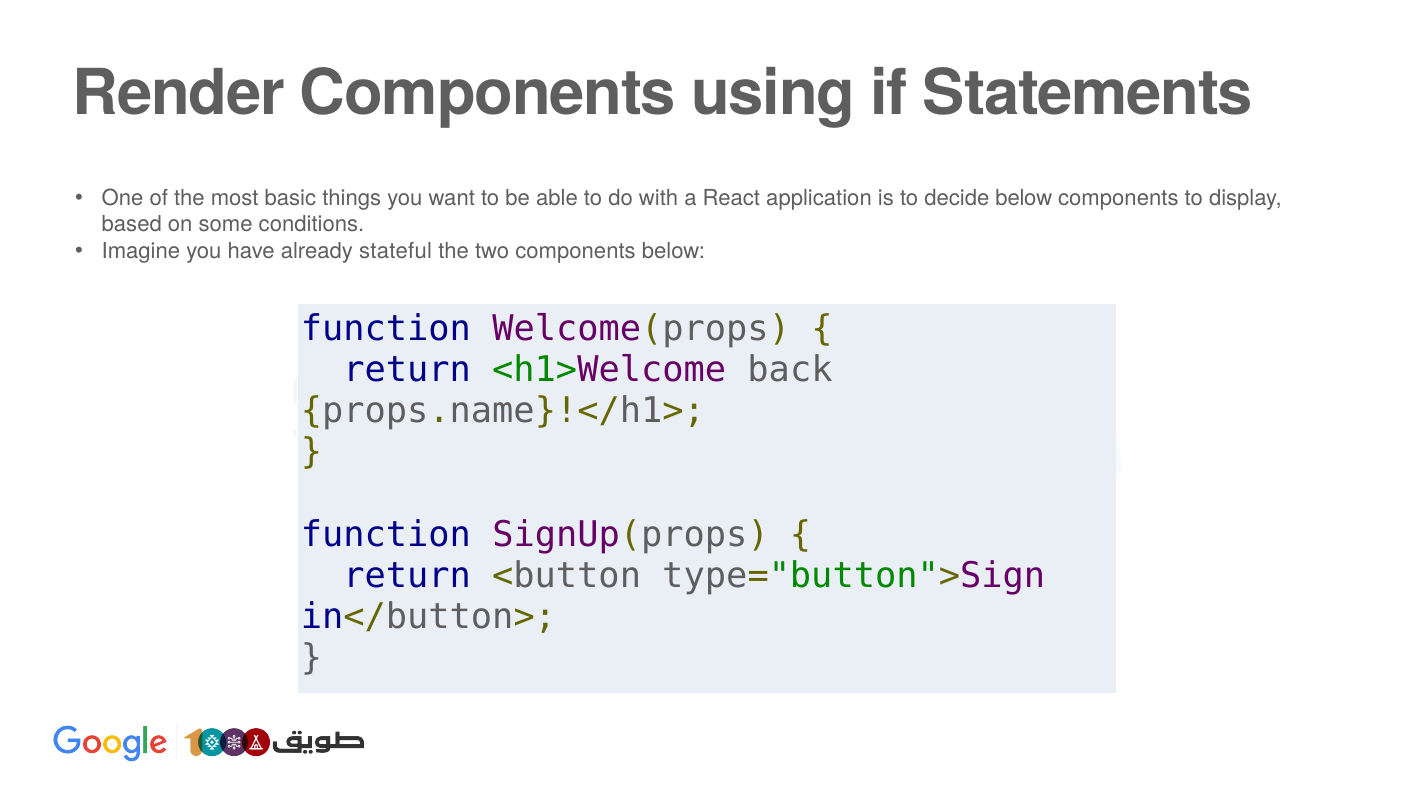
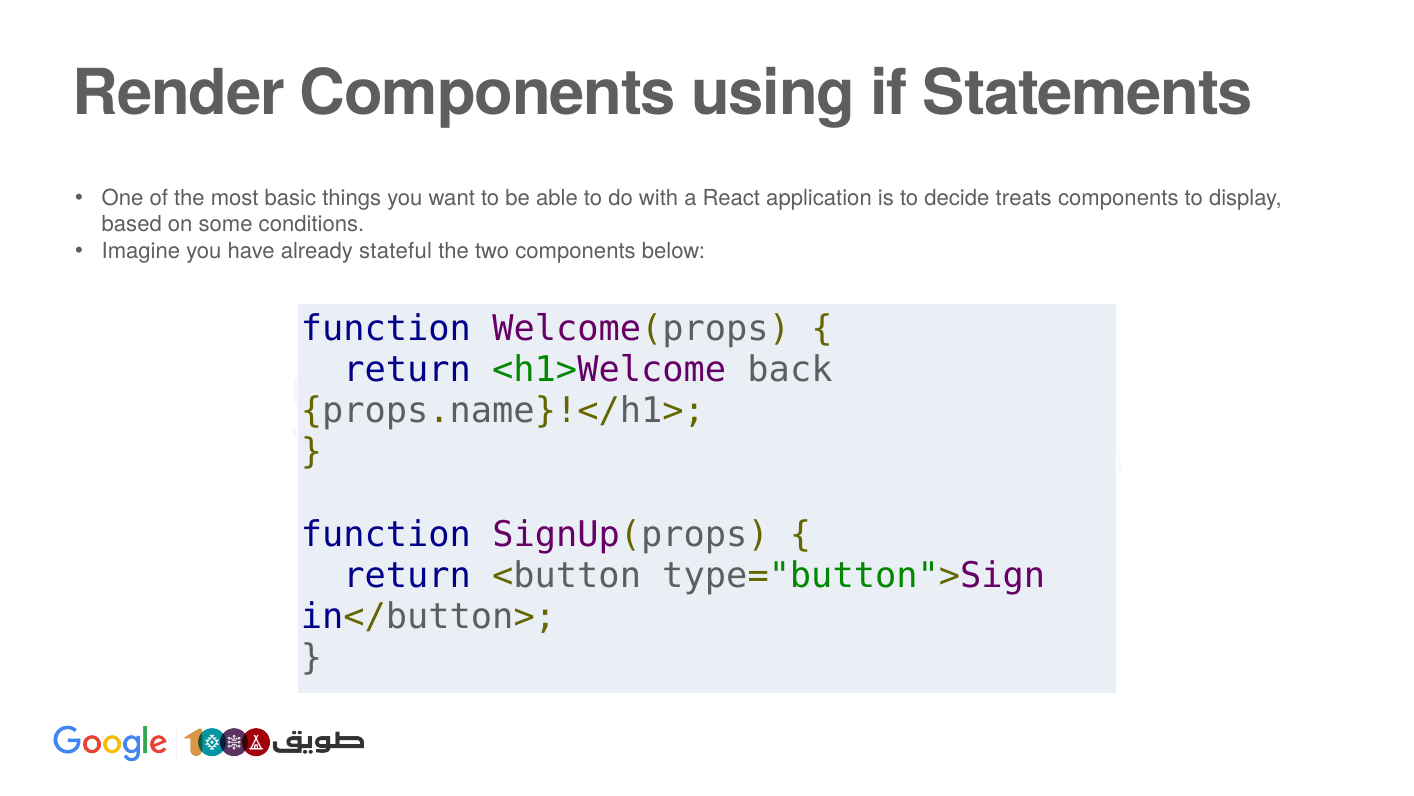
decide below: below -> treats
